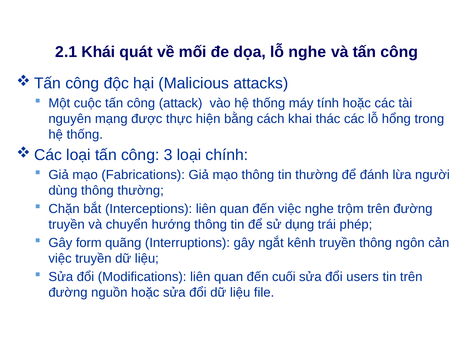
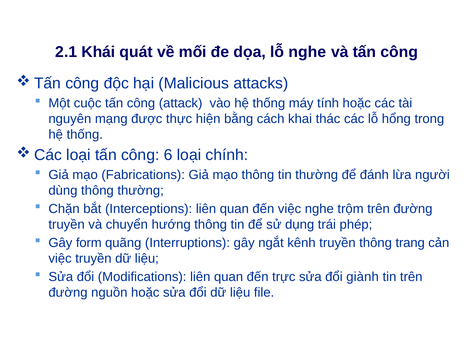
3: 3 -> 6
ngôn: ngôn -> trang
cuối: cuối -> trực
users: users -> giành
